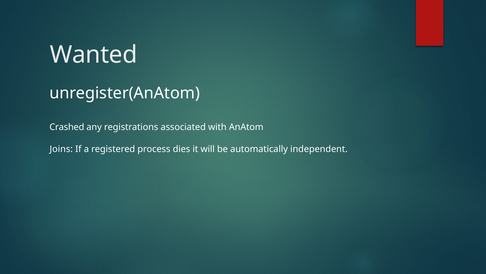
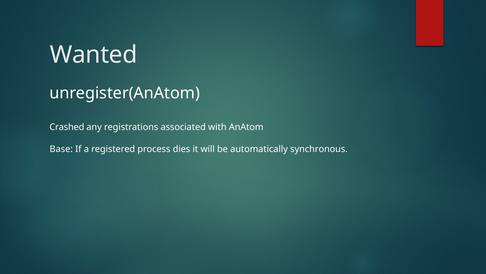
Joins: Joins -> Base
independent: independent -> synchronous
